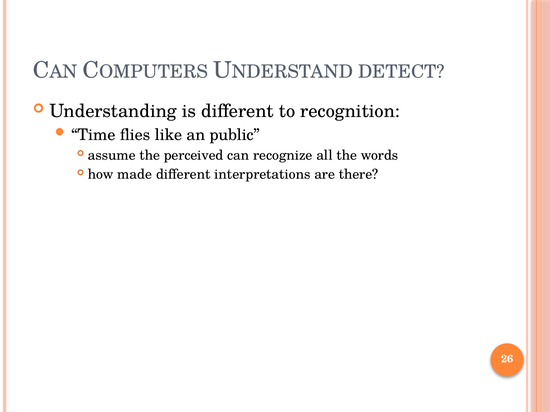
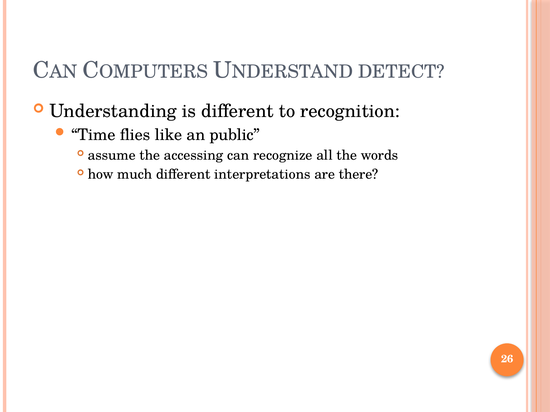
perceived: perceived -> accessing
made: made -> much
